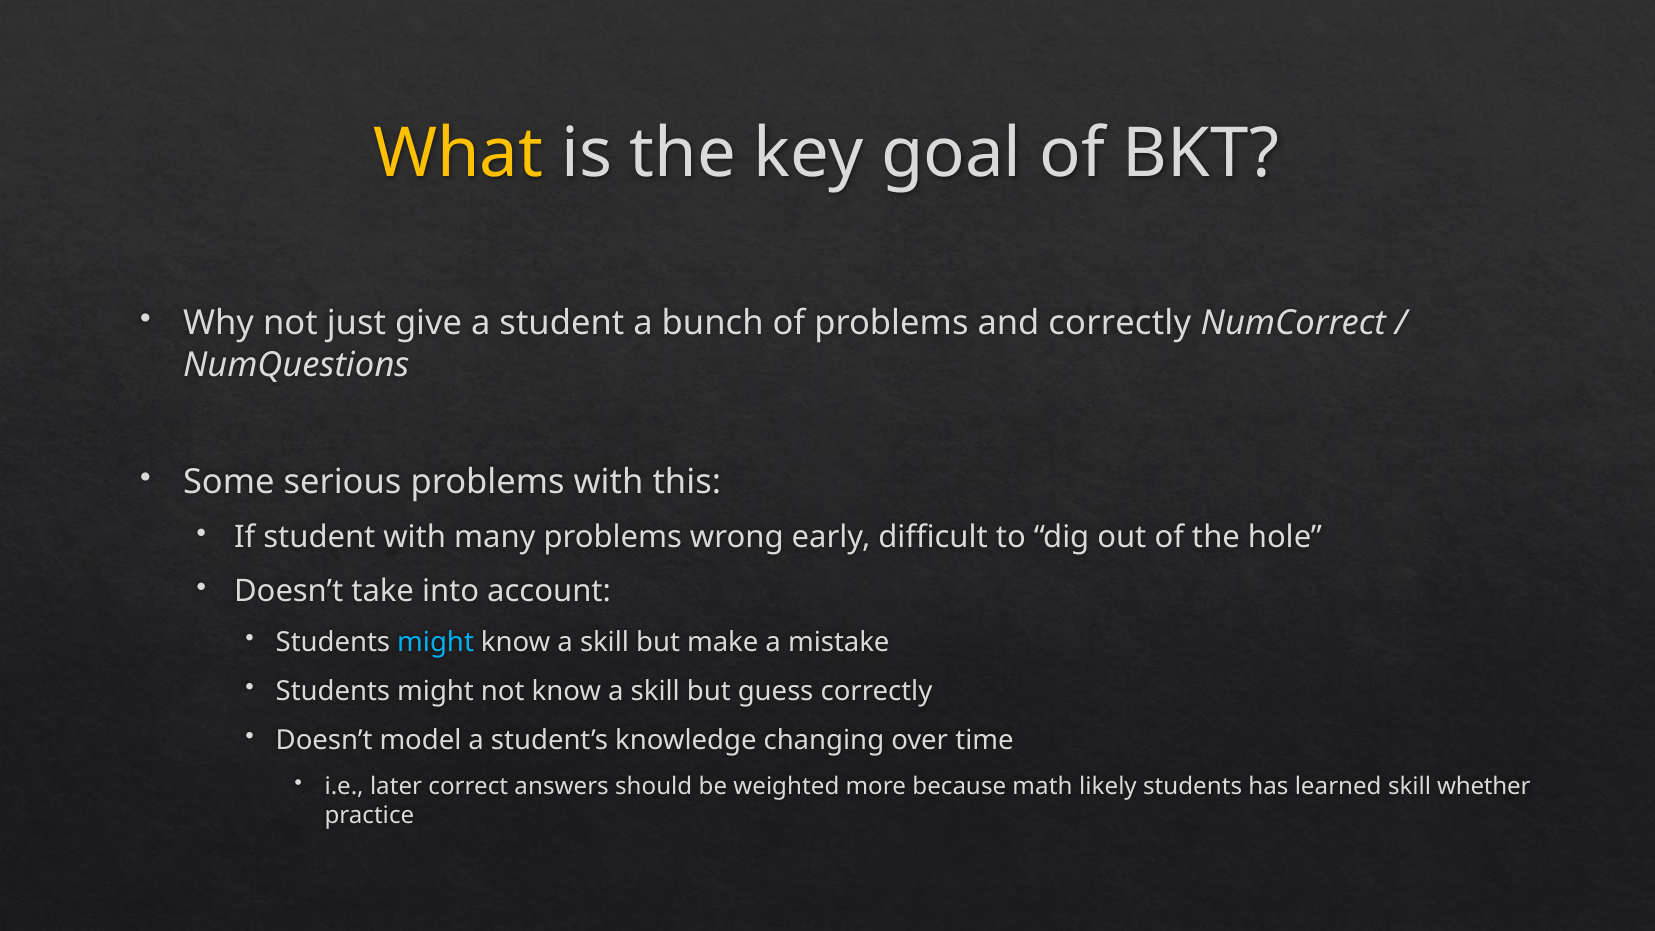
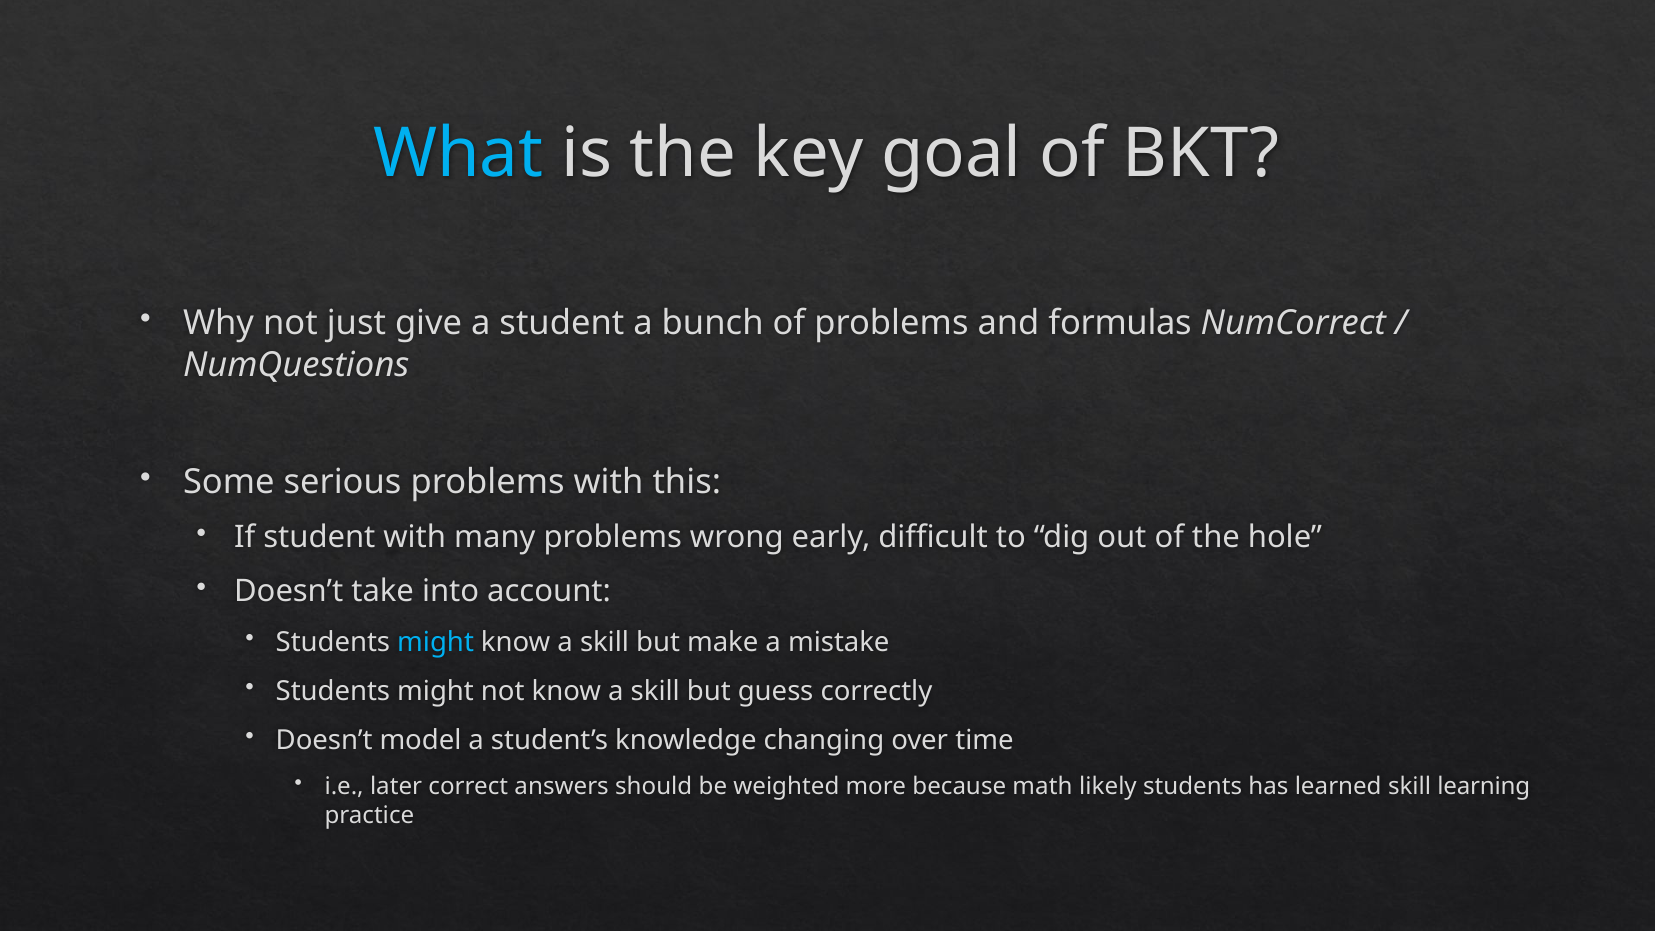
What colour: yellow -> light blue
and correctly: correctly -> formulas
whether: whether -> learning
